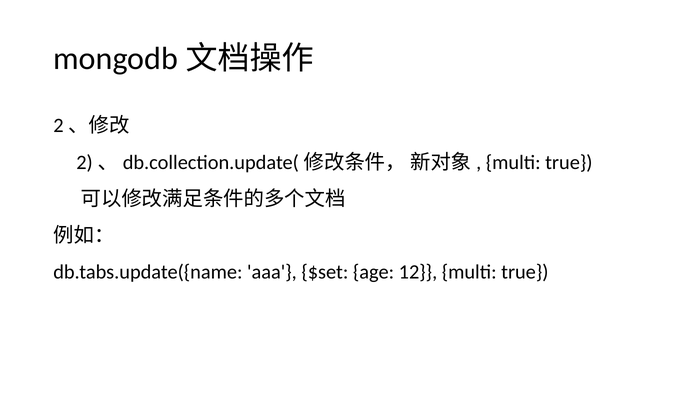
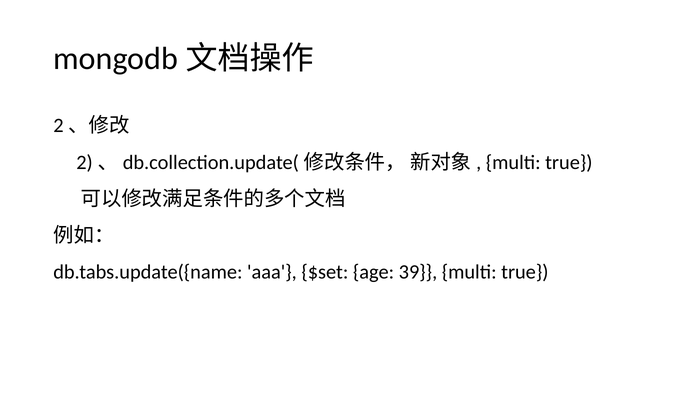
12: 12 -> 39
